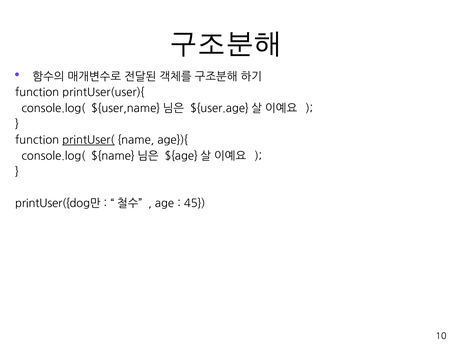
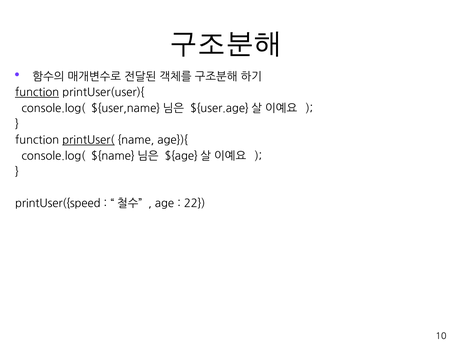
function at (37, 93) underline: none -> present
printUser({dog만: printUser({dog만 -> printUser({speed
45: 45 -> 22
